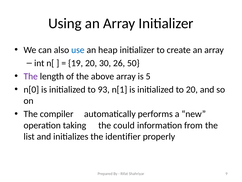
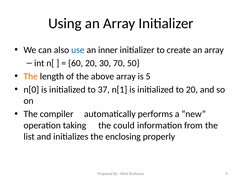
heap: heap -> inner
19: 19 -> 60
26: 26 -> 70
The at (31, 76) colour: purple -> orange
93: 93 -> 37
identifier: identifier -> enclosing
